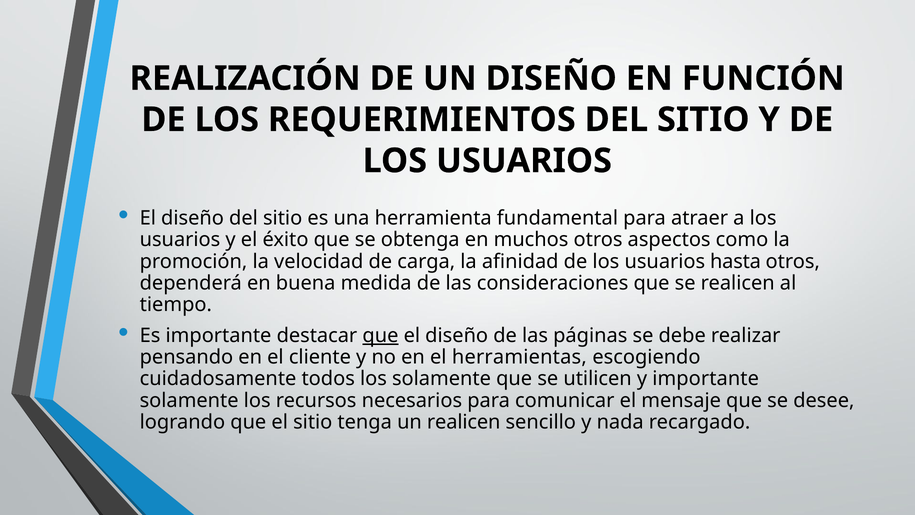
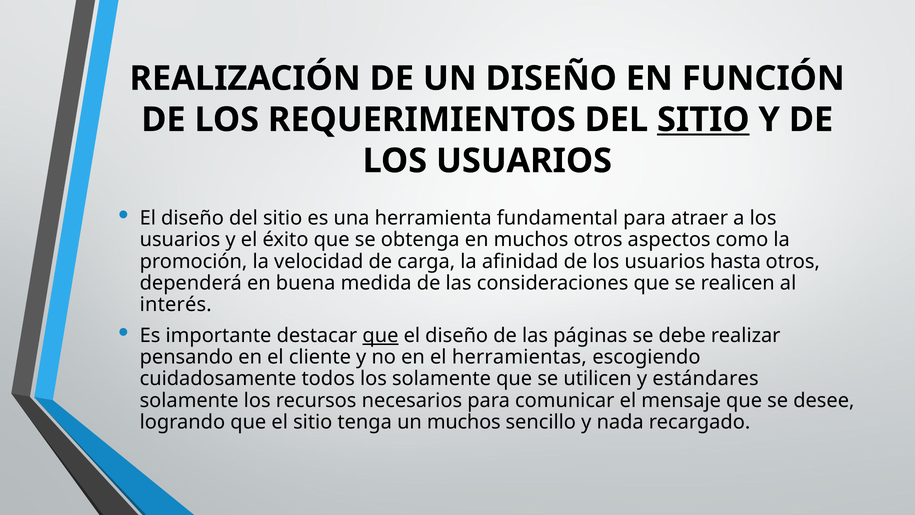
SITIO at (703, 120) underline: none -> present
tiempo: tiempo -> interés
y importante: importante -> estándares
un realicen: realicen -> muchos
